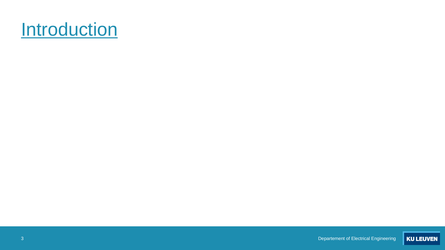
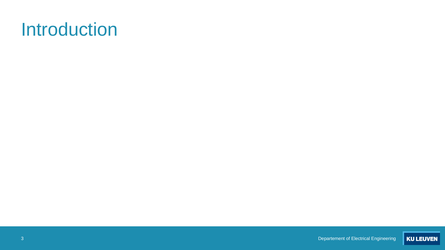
Introduction underline: present -> none
